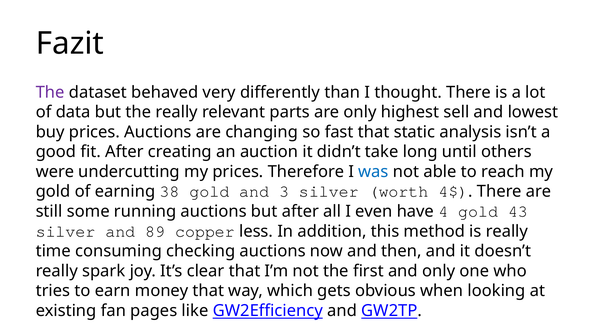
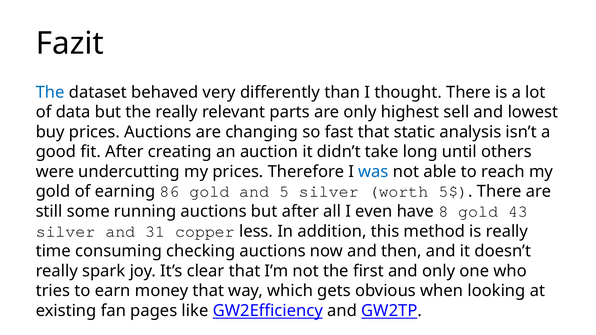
The at (50, 92) colour: purple -> blue
38: 38 -> 86
3: 3 -> 5
4$: 4$ -> 5$
4: 4 -> 8
89: 89 -> 31
